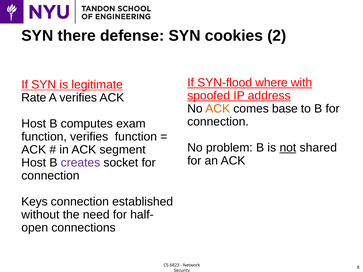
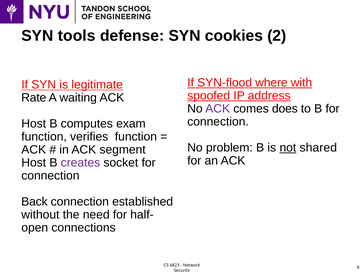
there: there -> tools
A verifies: verifies -> waiting
ACK at (218, 109) colour: orange -> purple
base: base -> does
Keys: Keys -> Back
